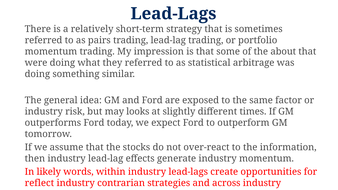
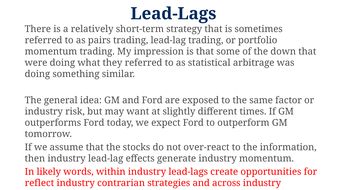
about: about -> down
looks: looks -> want
